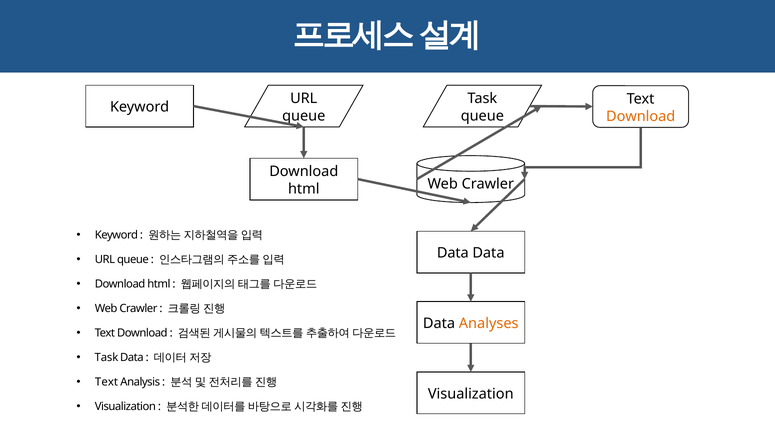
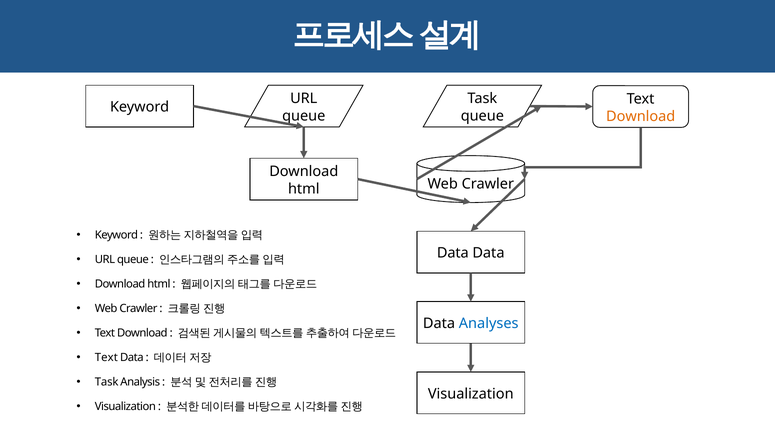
Analyses colour: orange -> blue
Task at (106, 358): Task -> Text
Text at (107, 382): Text -> Task
